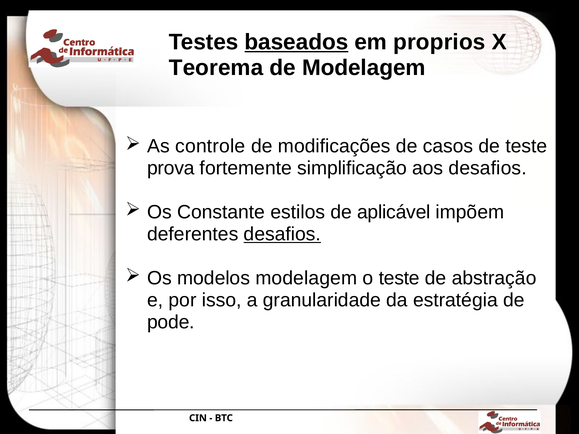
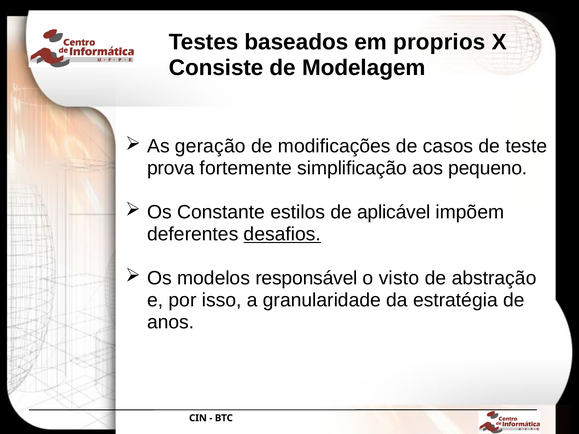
baseados underline: present -> none
Teorema: Teorema -> Consiste
controle: controle -> geração
aos desafios: desafios -> pequeno
modelos modelagem: modelagem -> responsável
o teste: teste -> visto
pode: pode -> anos
